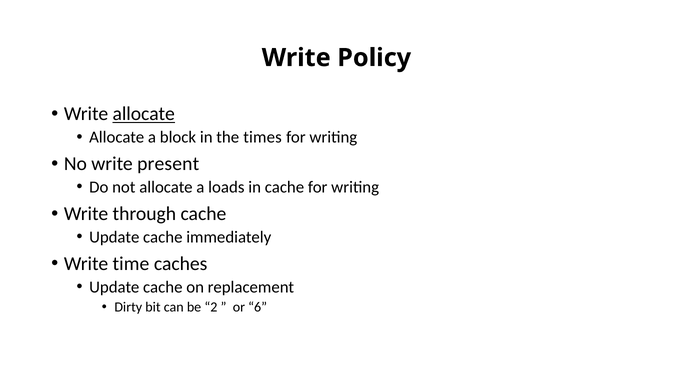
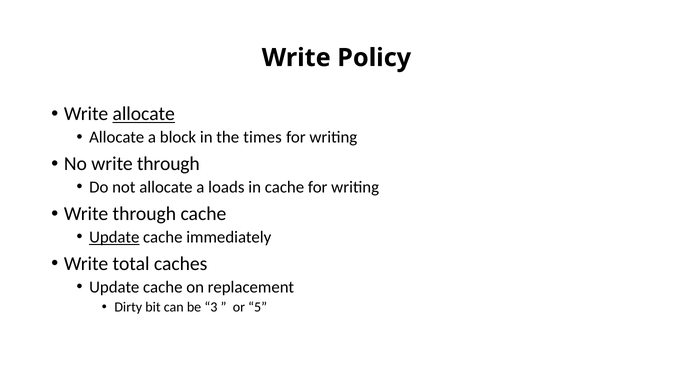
No write present: present -> through
Update at (114, 237) underline: none -> present
time: time -> total
2: 2 -> 3
6: 6 -> 5
